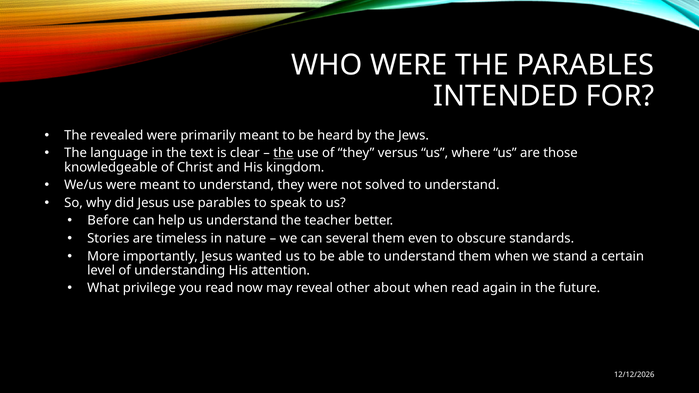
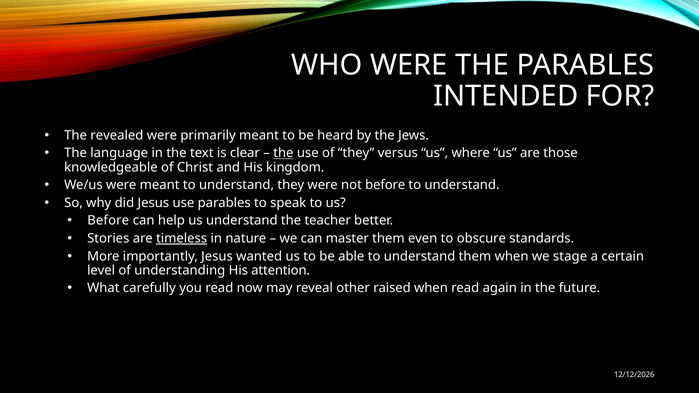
not solved: solved -> before
timeless underline: none -> present
several: several -> master
stand: stand -> stage
privilege: privilege -> carefully
about: about -> raised
